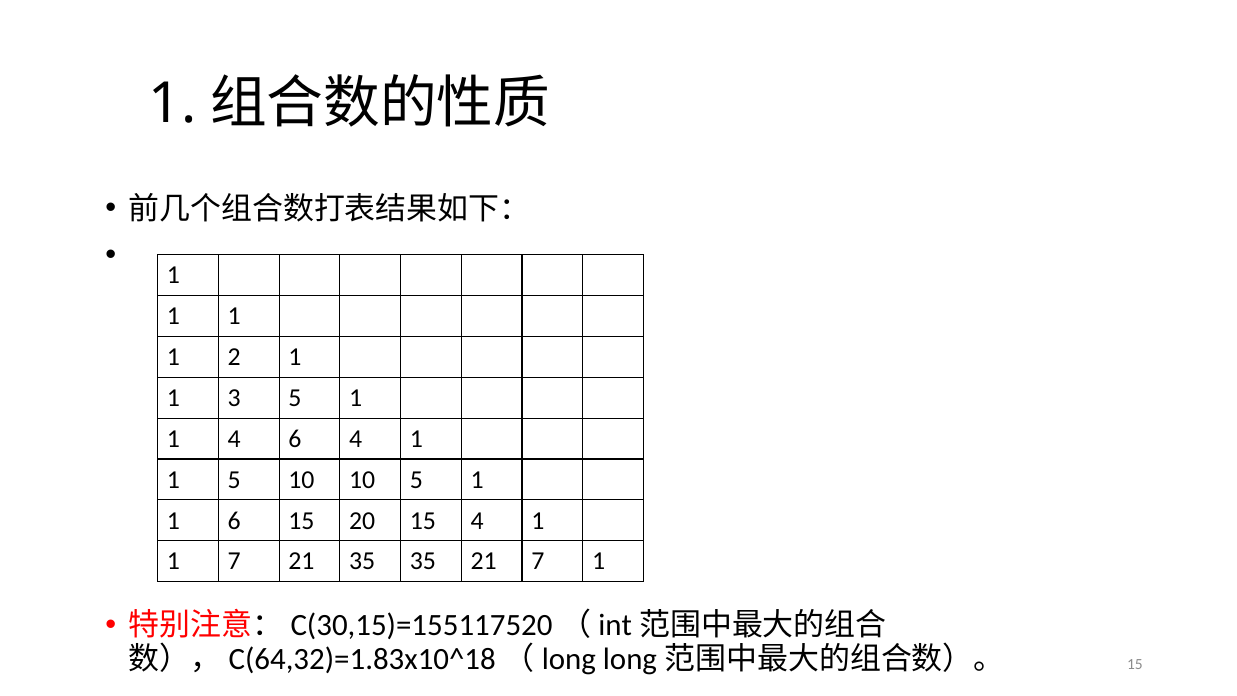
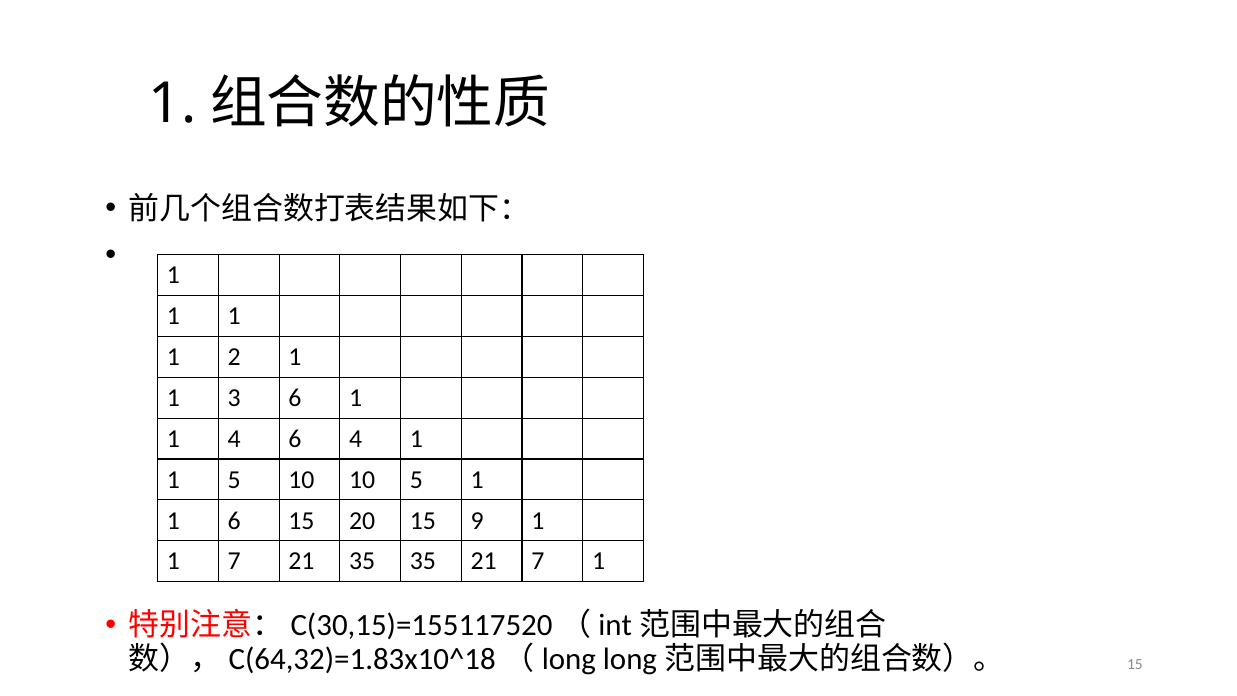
3 5: 5 -> 6
15 4: 4 -> 9
